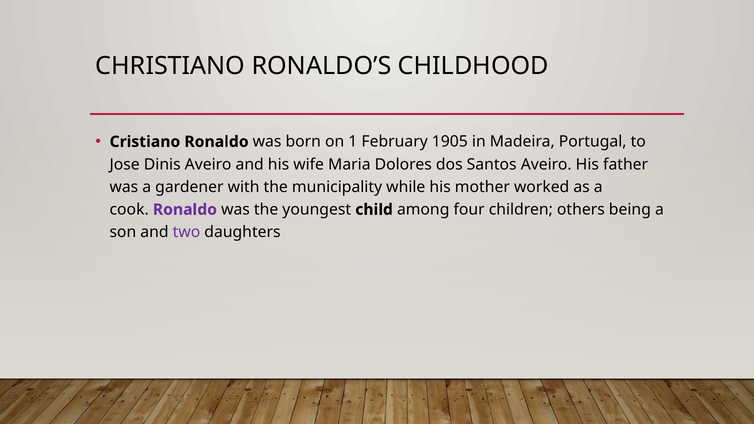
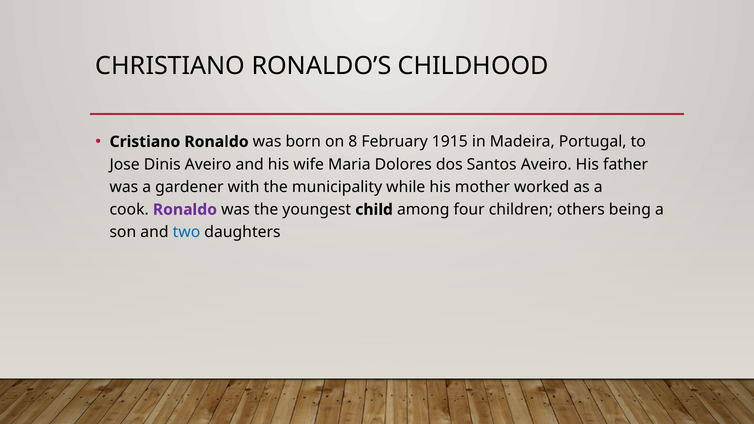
1: 1 -> 8
1905: 1905 -> 1915
two colour: purple -> blue
